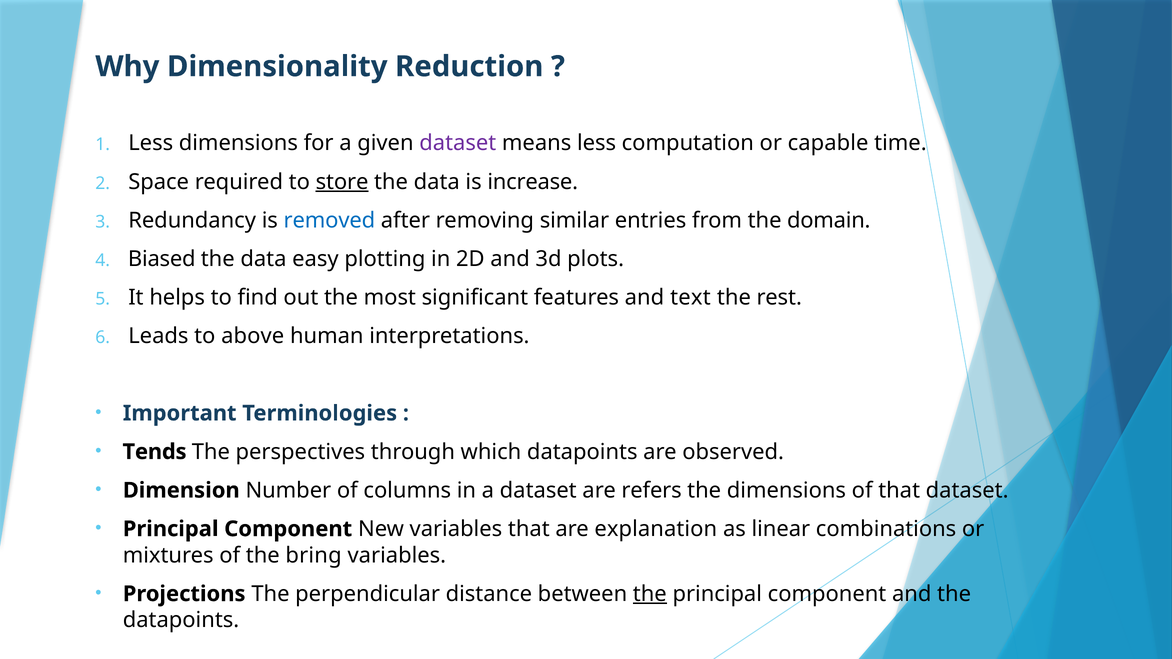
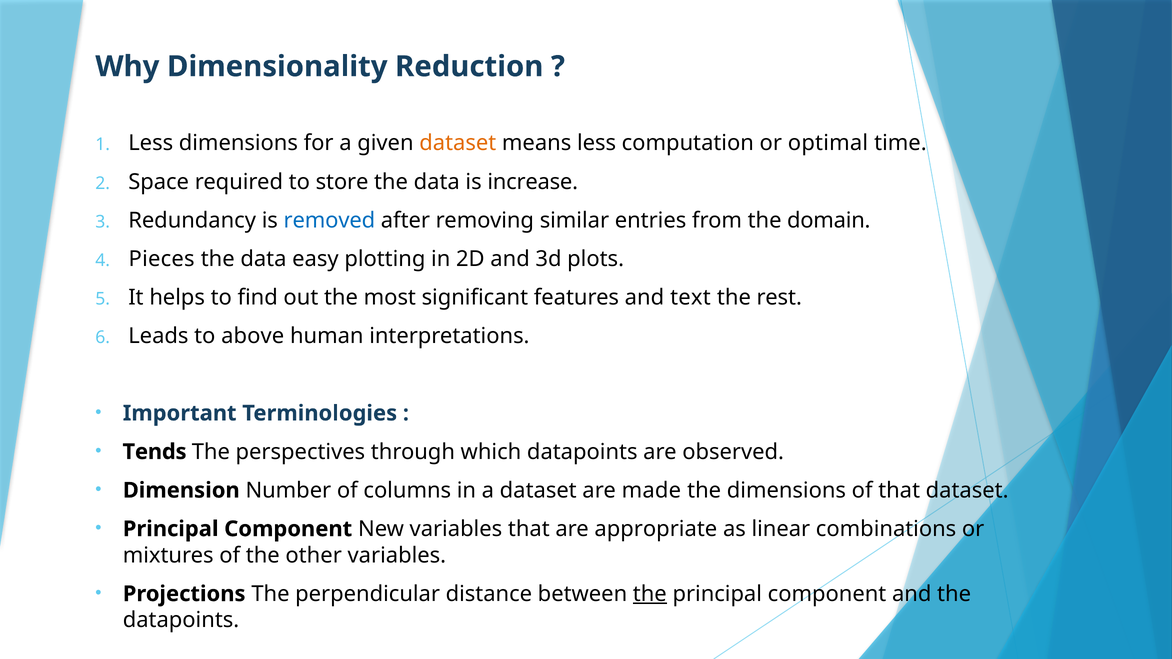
dataset at (458, 143) colour: purple -> orange
capable: capable -> optimal
store underline: present -> none
Biased: Biased -> Pieces
refers: refers -> made
explanation: explanation -> appropriate
bring: bring -> other
